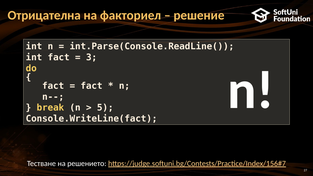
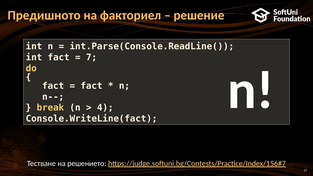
Отрицателна: Отрицателна -> Предишното
3: 3 -> 7
5: 5 -> 4
